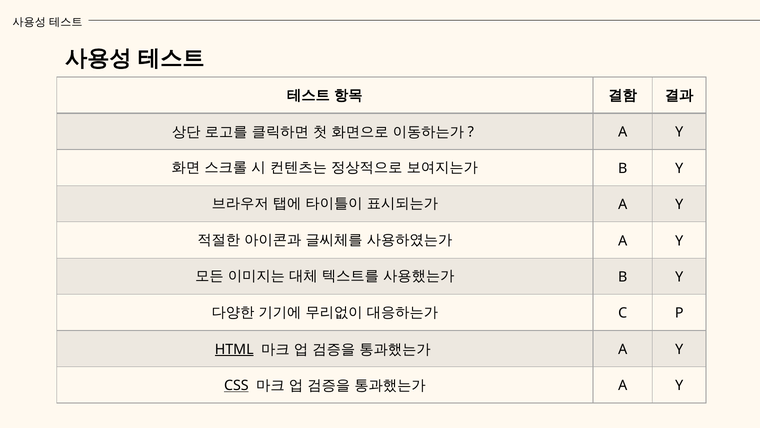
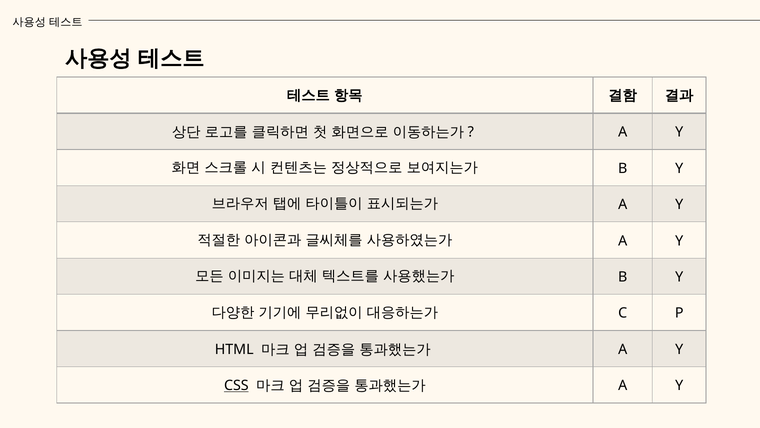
HTML underline: present -> none
